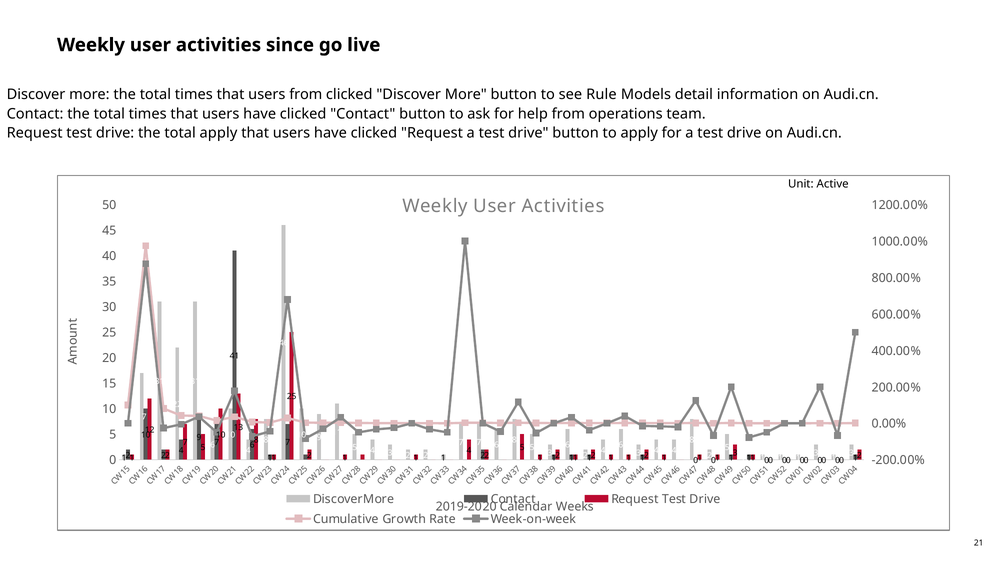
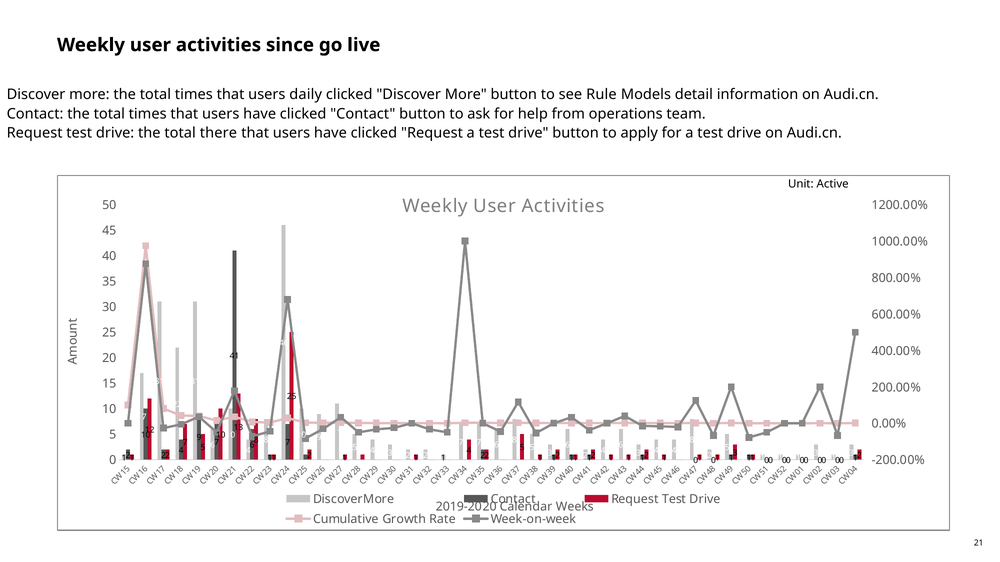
users from: from -> daily
total apply: apply -> there
